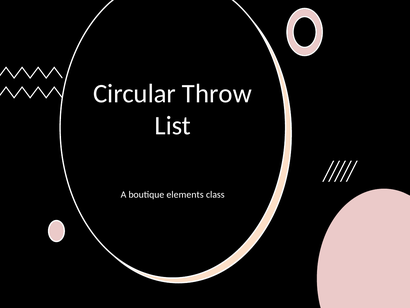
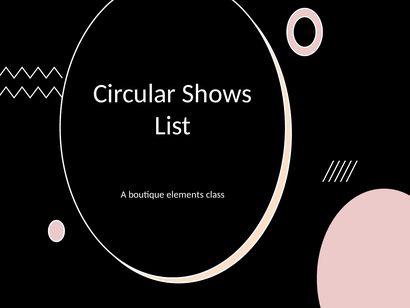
Throw: Throw -> Shows
